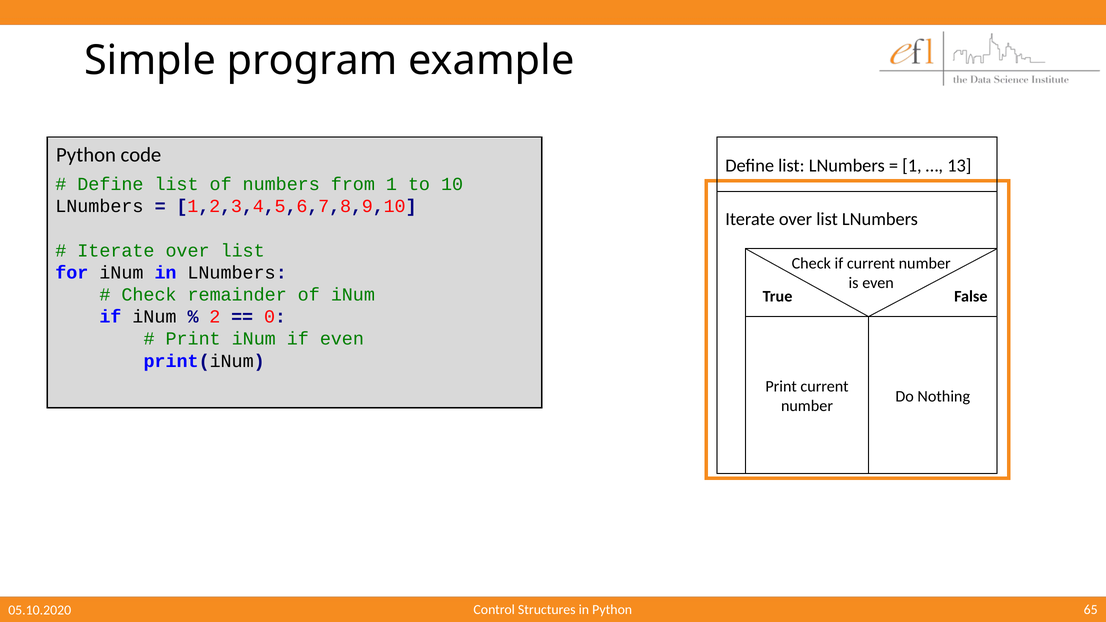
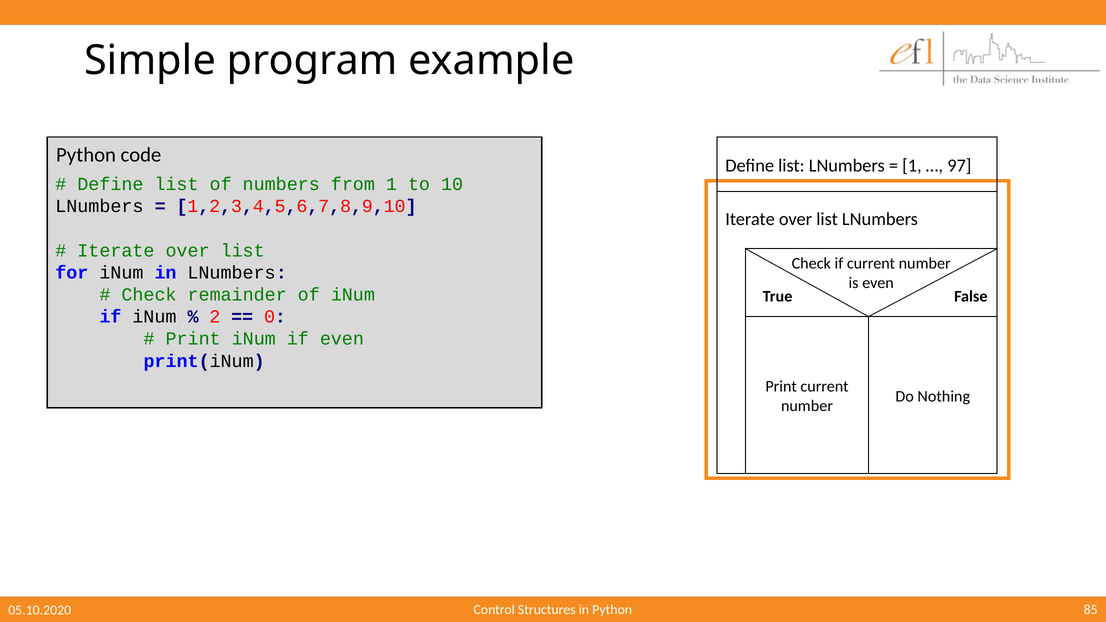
13: 13 -> 97
65: 65 -> 85
